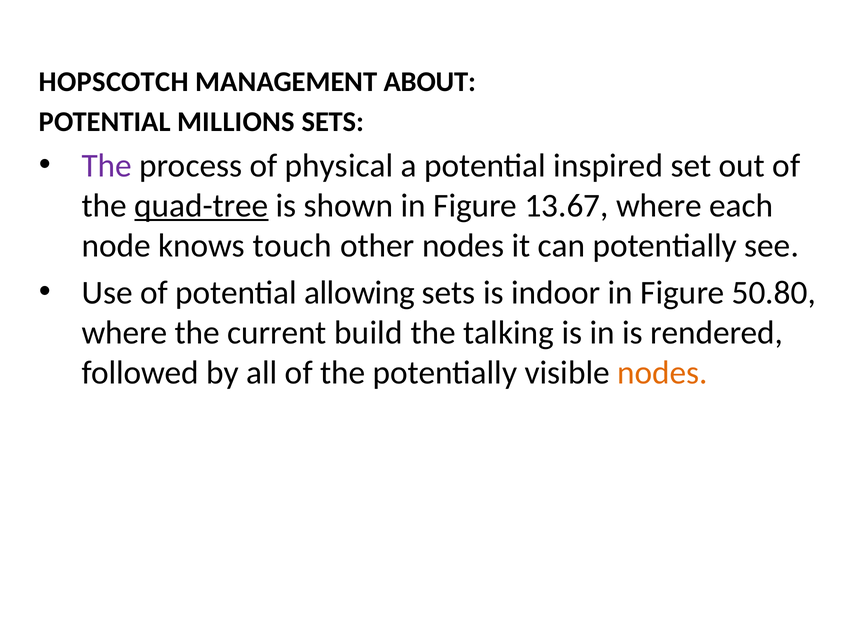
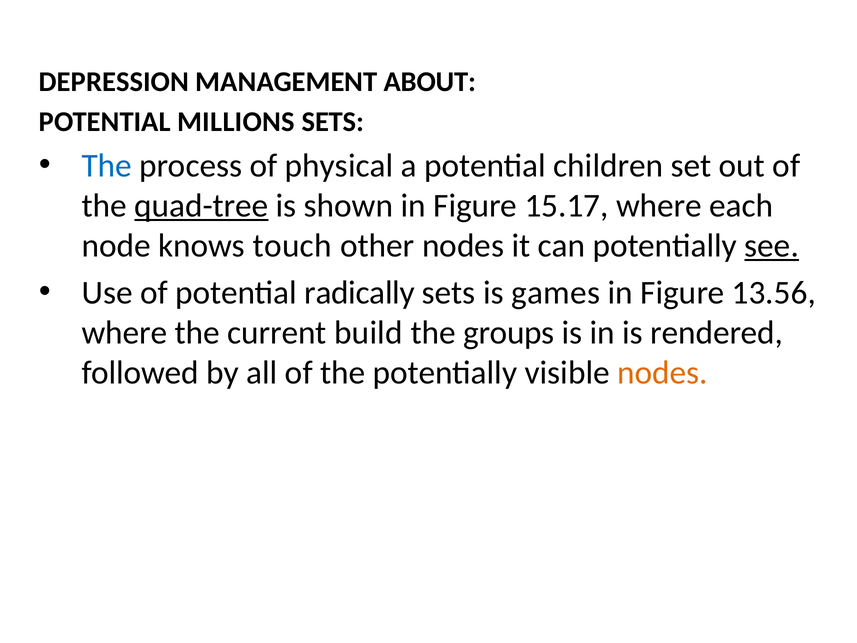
HOPSCOTCH: HOPSCOTCH -> DEPRESSION
The at (107, 166) colour: purple -> blue
inspired: inspired -> children
13.67: 13.67 -> 15.17
see underline: none -> present
allowing: allowing -> radically
indoor: indoor -> games
50.80: 50.80 -> 13.56
talking: talking -> groups
